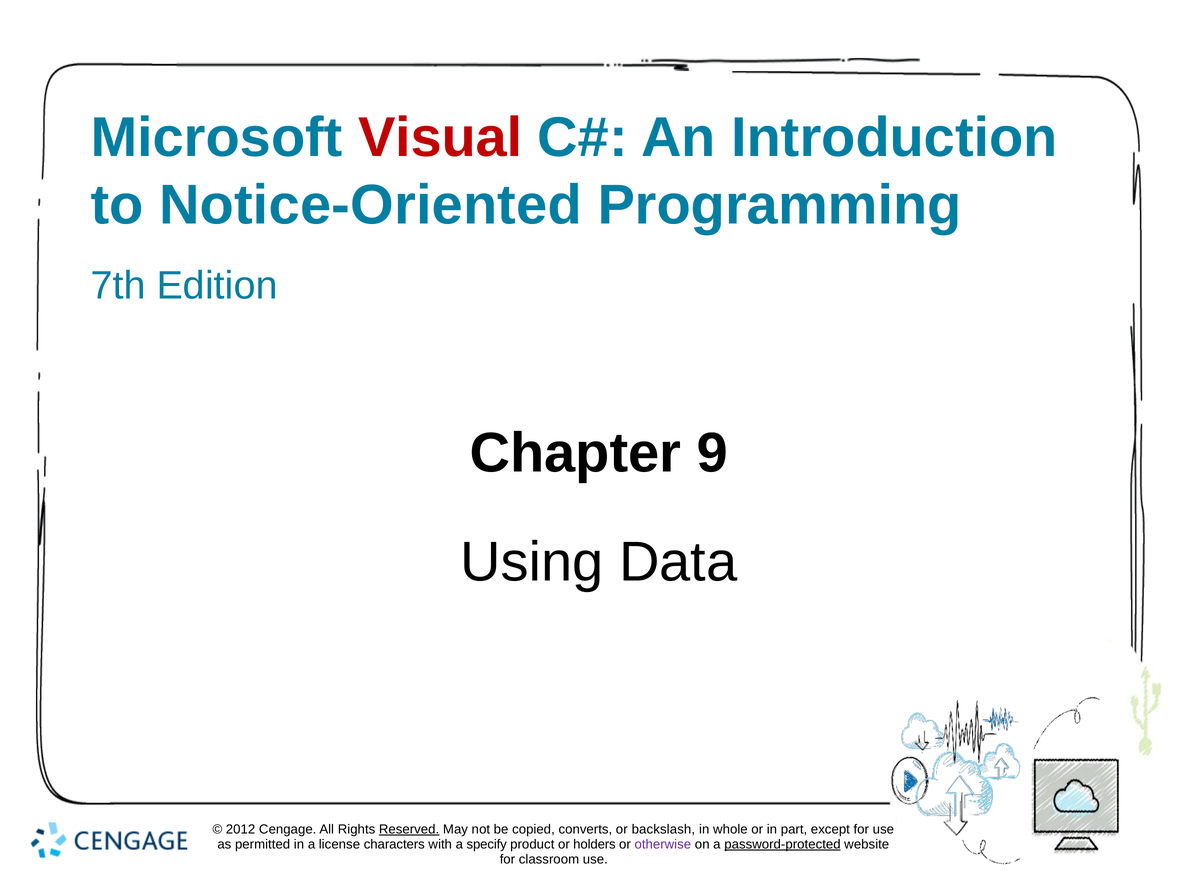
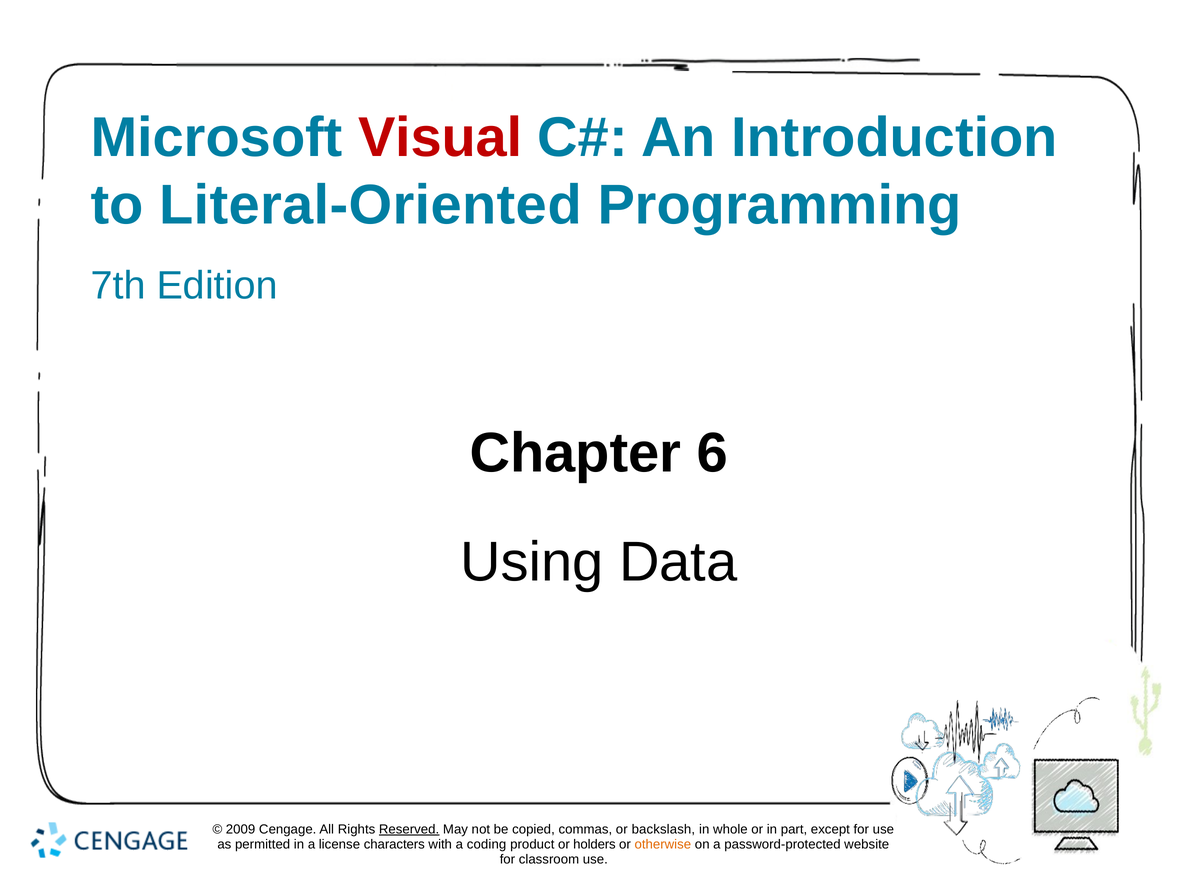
Notice-Oriented: Notice-Oriented -> Literal-Oriented
9: 9 -> 6
2012: 2012 -> 2009
converts: converts -> commas
specify: specify -> coding
otherwise colour: purple -> orange
password-protected underline: present -> none
